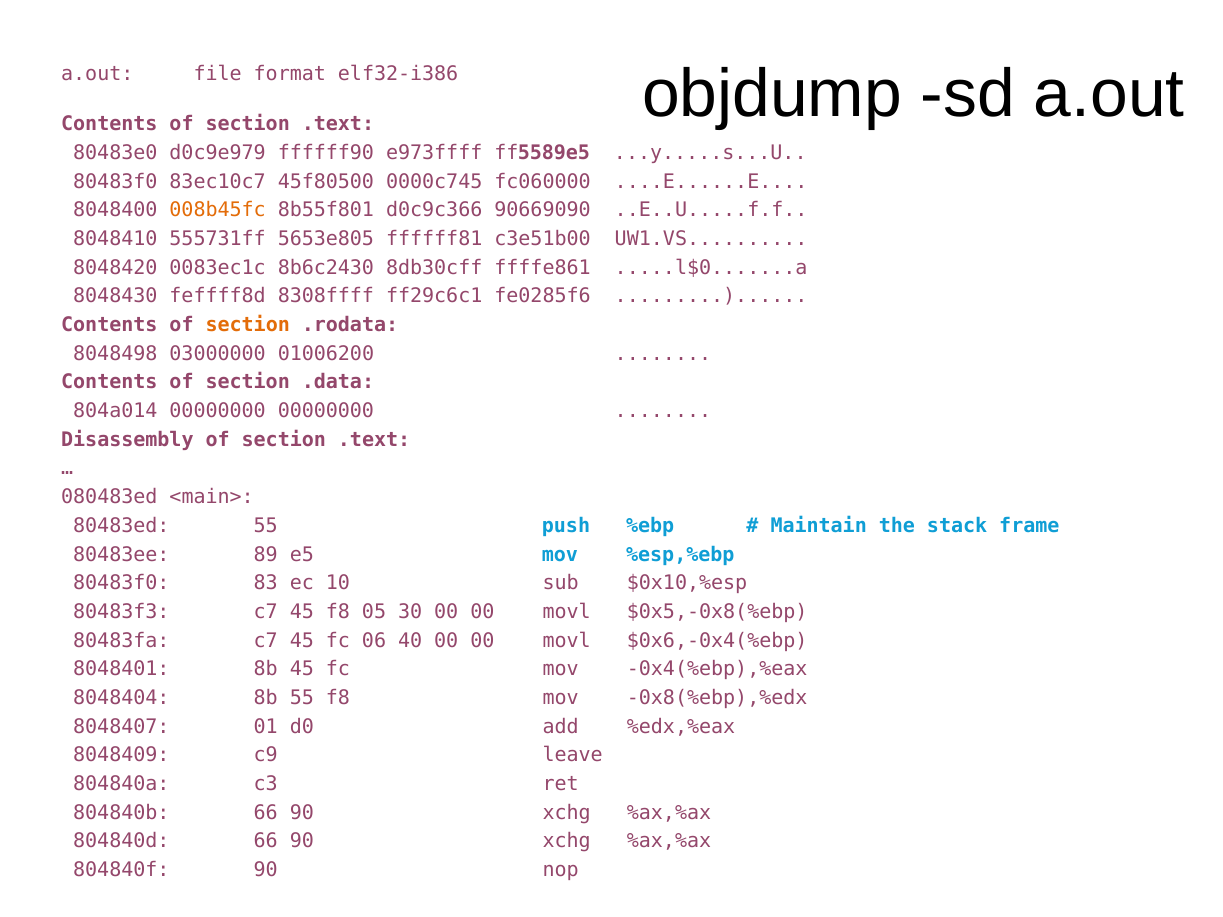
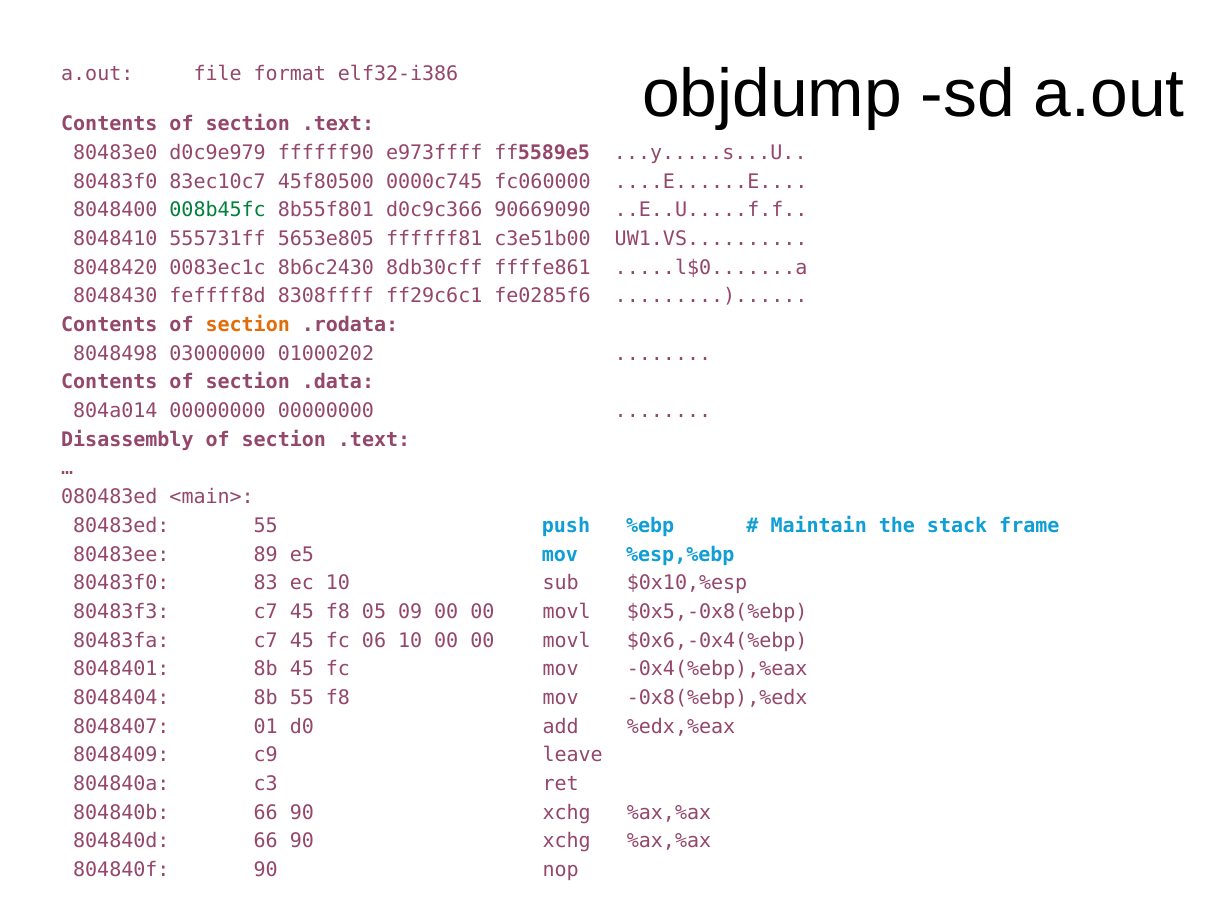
008b45fc colour: orange -> green
01006200: 01006200 -> 01000202
30: 30 -> 09
06 40: 40 -> 10
